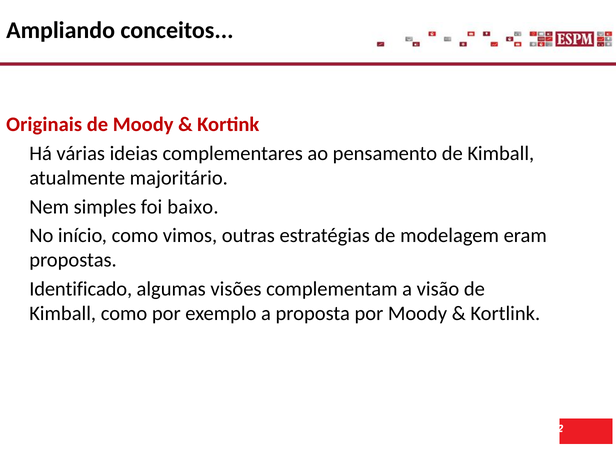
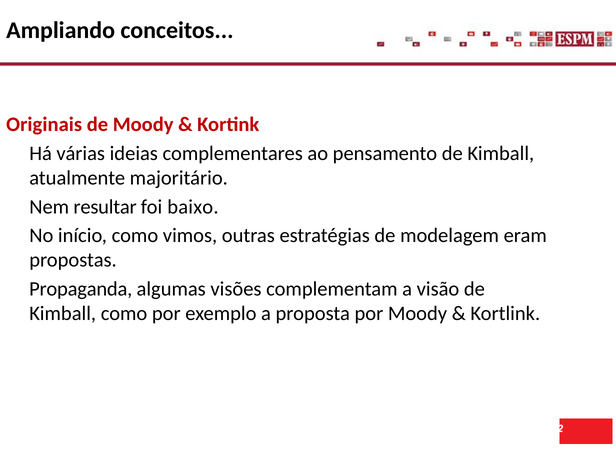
simples: simples -> resultar
Identificado: Identificado -> Propaganda
